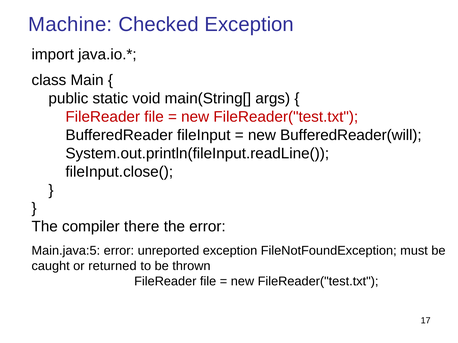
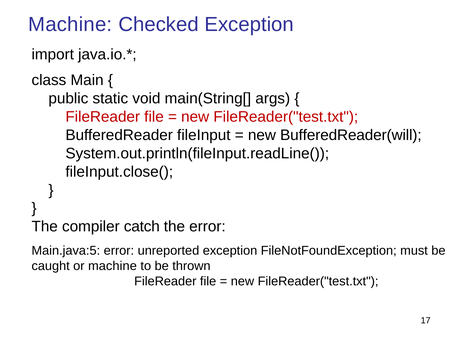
there: there -> catch
or returned: returned -> machine
